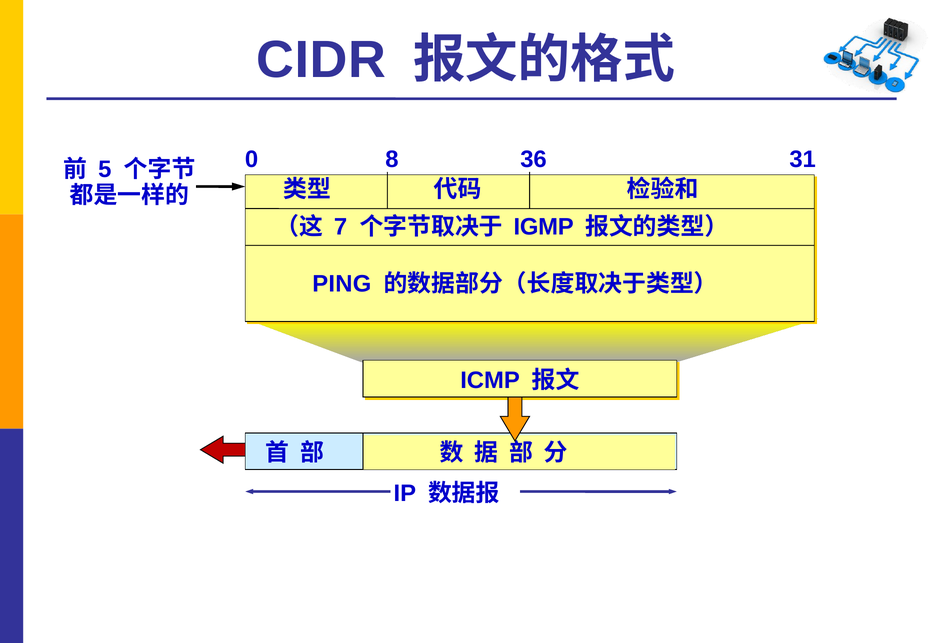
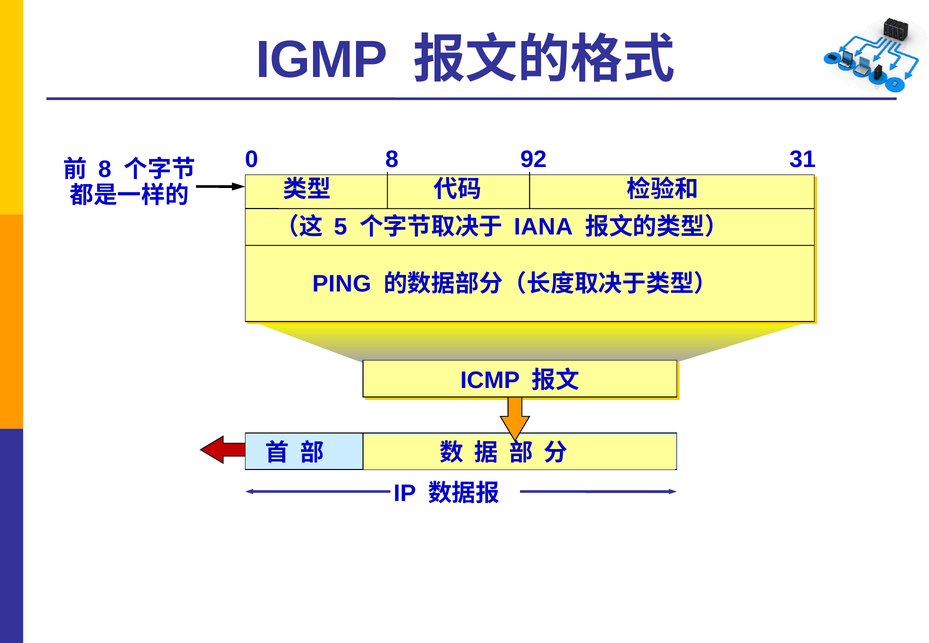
CIDR: CIDR -> IGMP
36: 36 -> 92
5 at (105, 170): 5 -> 8
7: 7 -> 5
IGMP: IGMP -> IANA
